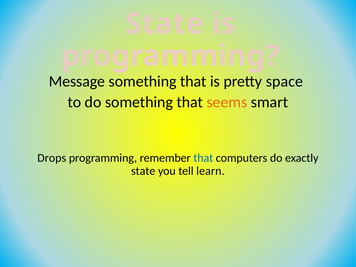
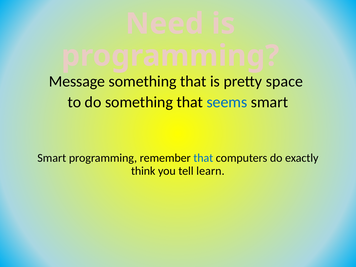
State at (164, 24): State -> Need
seems colour: orange -> blue
Drops at (52, 158): Drops -> Smart
state at (143, 171): state -> think
